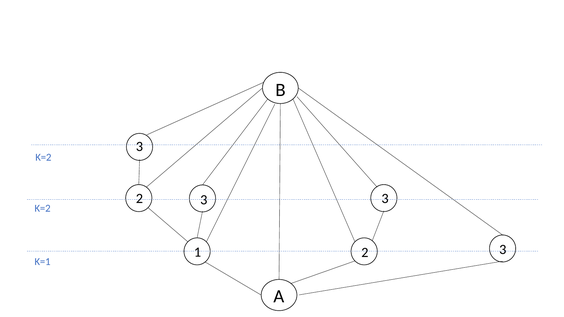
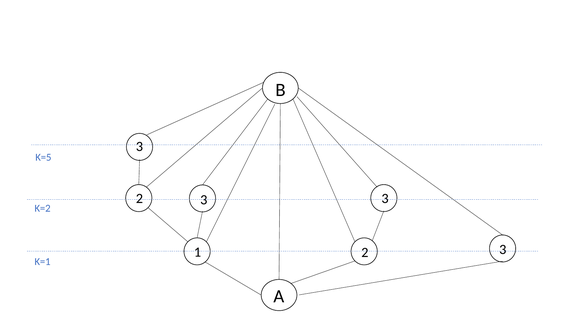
K=2 at (43, 157): K=2 -> K=5
